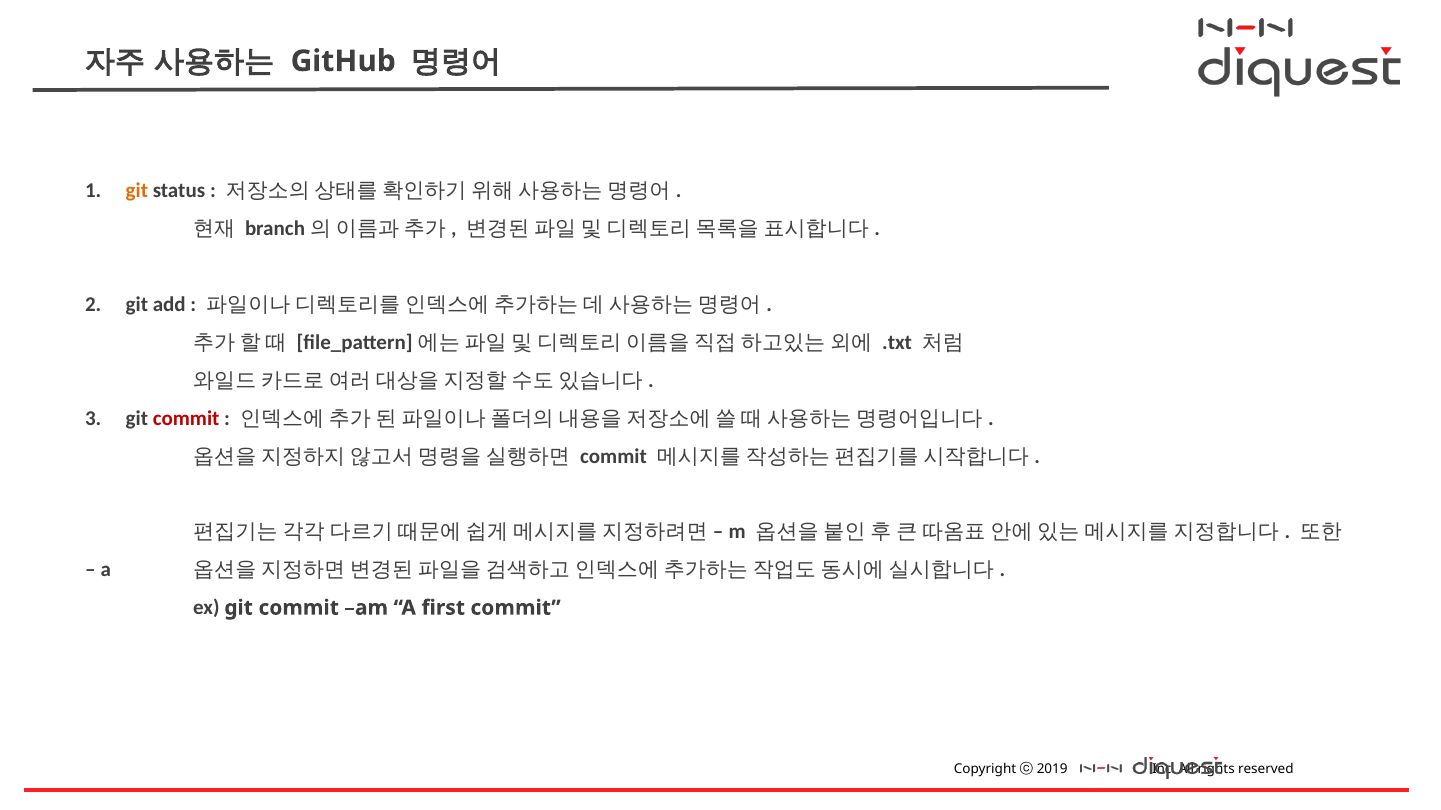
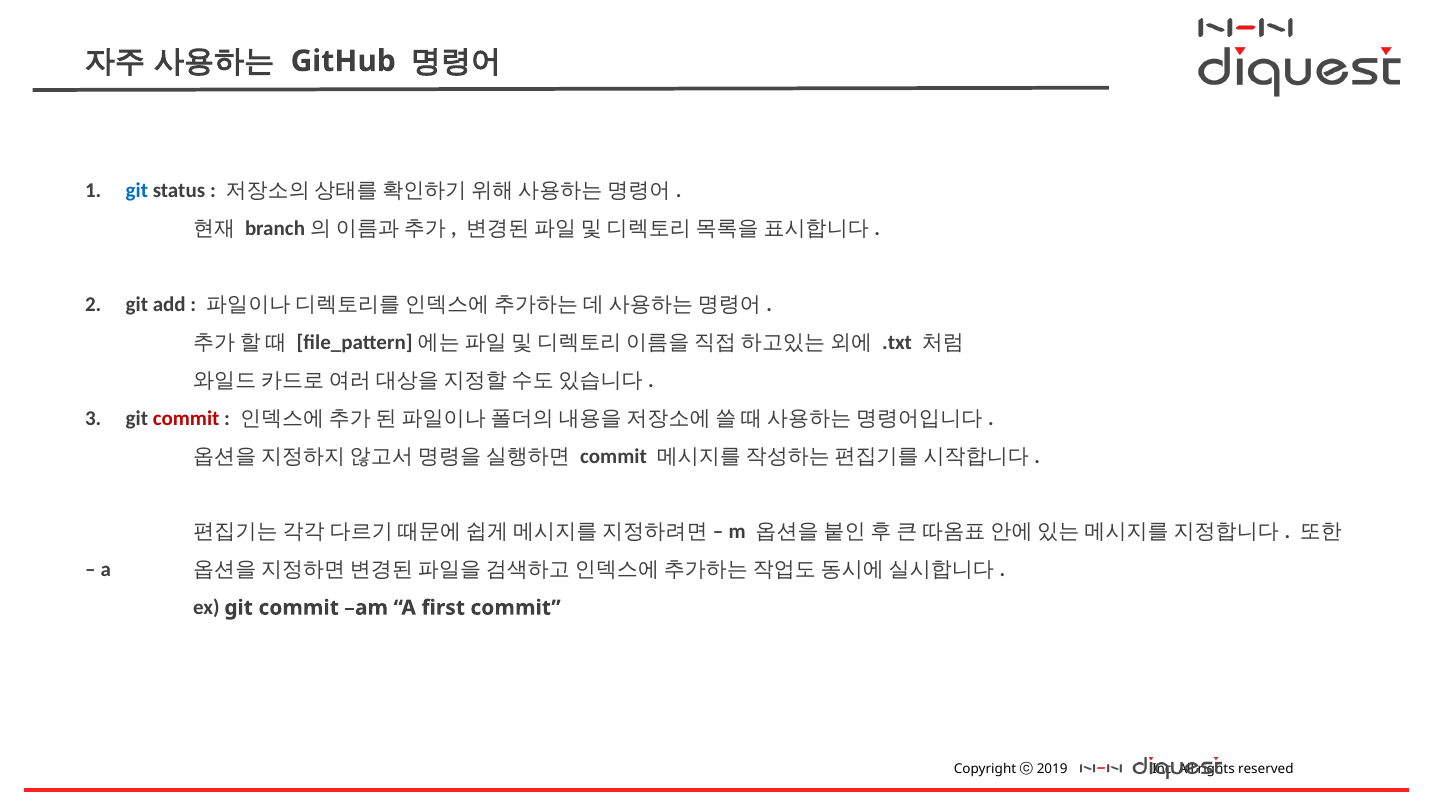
git at (137, 191) colour: orange -> blue
